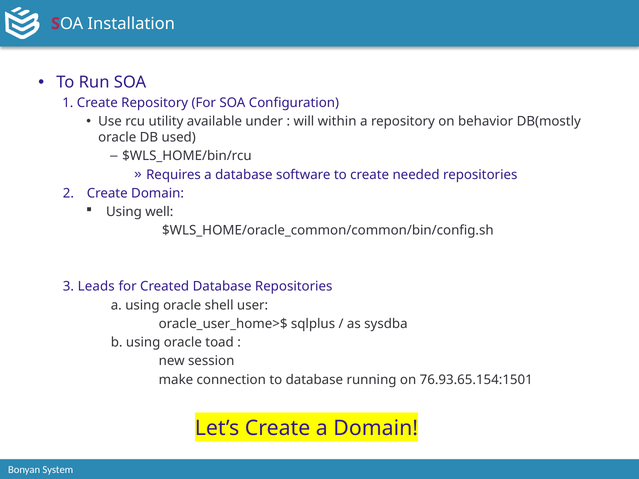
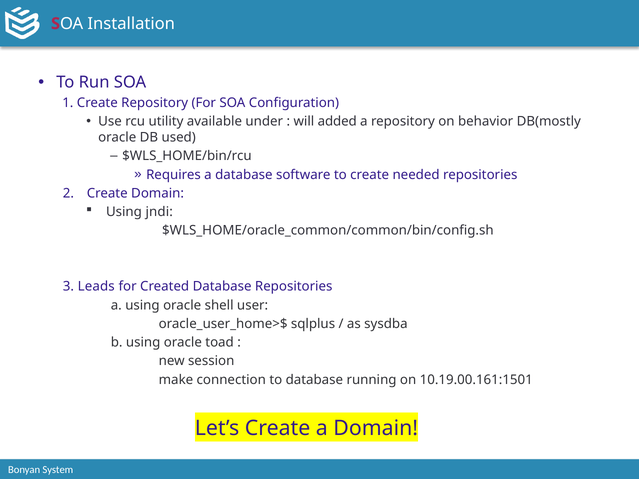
within: within -> added
well: well -> jndi
76.93.65.154:1501: 76.93.65.154:1501 -> 10.19.00.161:1501
